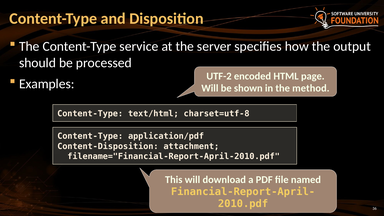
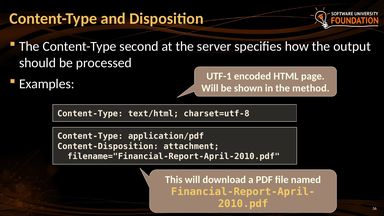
service: service -> second
UTF-2: UTF-2 -> UTF-1
